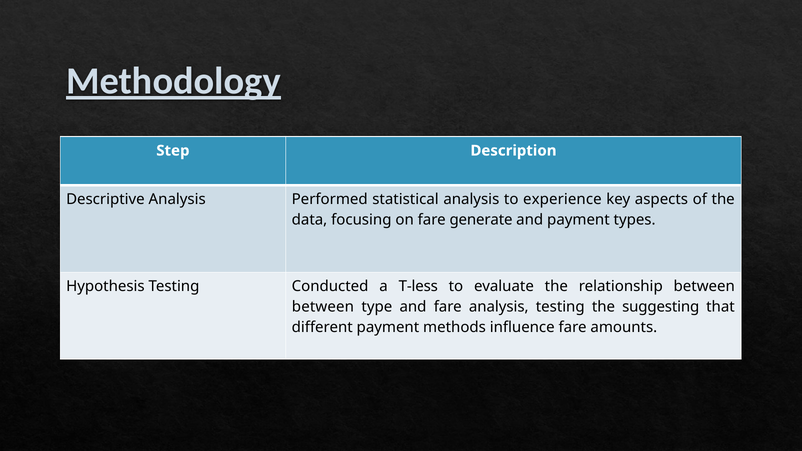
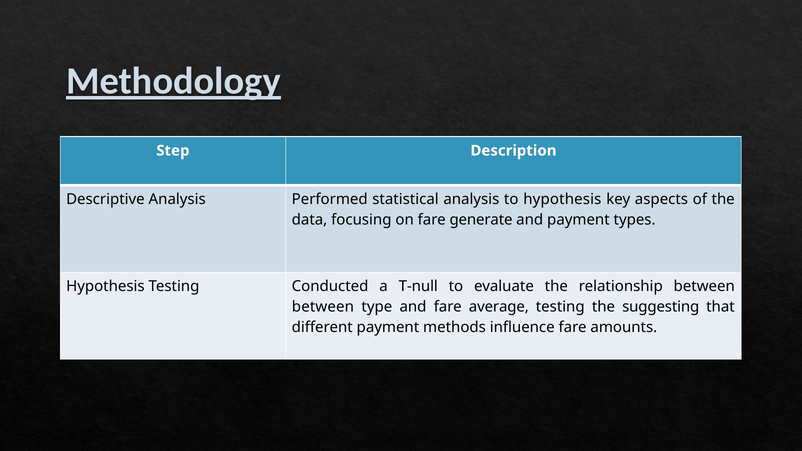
to experience: experience -> hypothesis
T-less: T-less -> T-null
fare analysis: analysis -> average
